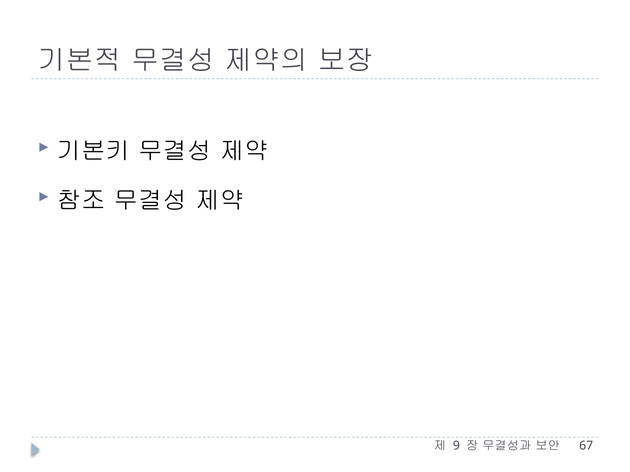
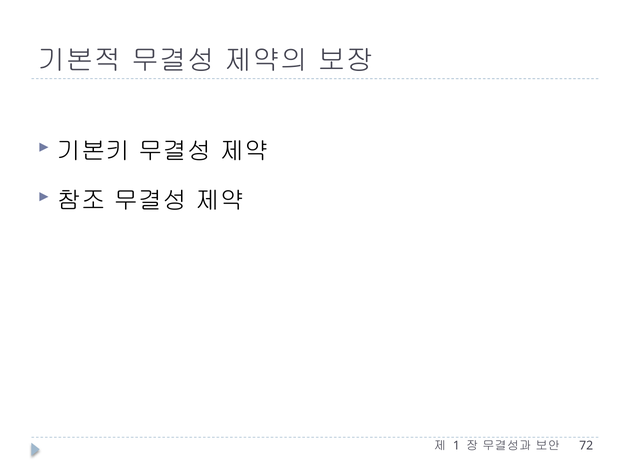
9: 9 -> 1
67: 67 -> 72
